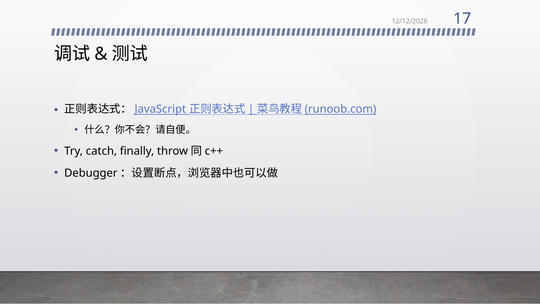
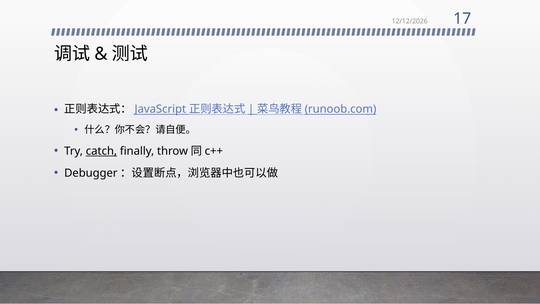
catch underline: none -> present
